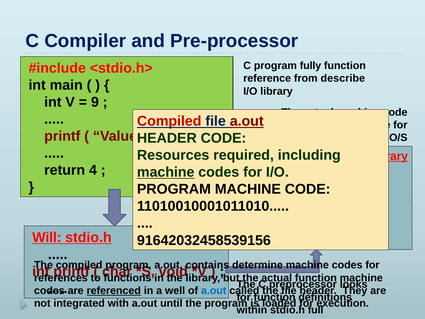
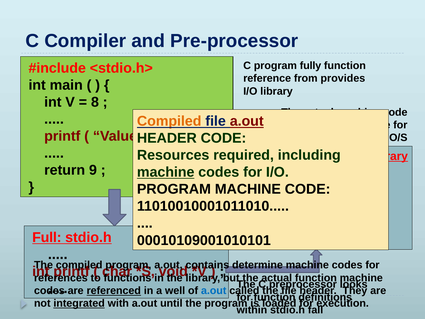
describe: describe -> provides
9: 9 -> 8
Compiled at (169, 121) colour: red -> orange
4: 4 -> 9
Will: Will -> Full
91642032458539156: 91642032458539156 -> 00010109001010101
integrated underline: none -> present
full: full -> fall
